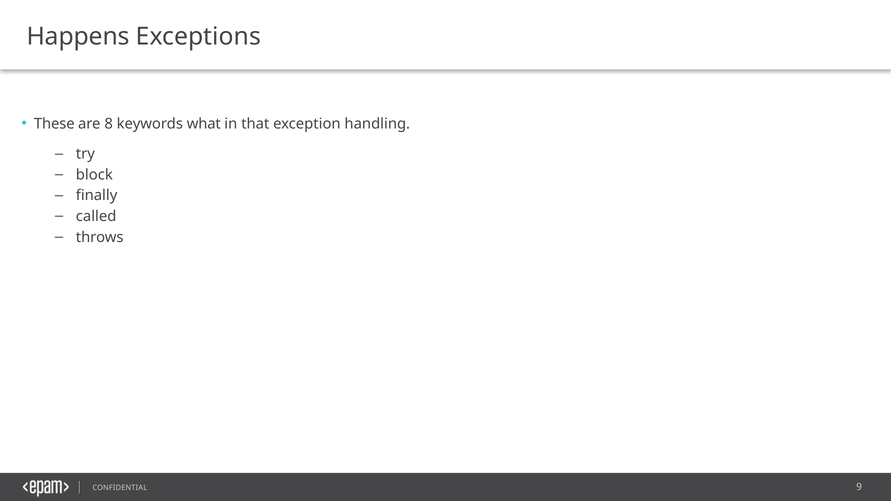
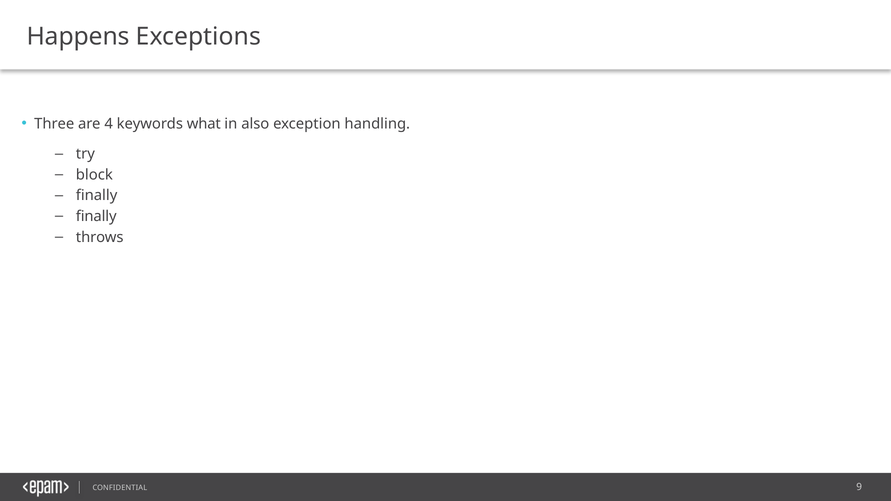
These: These -> Three
8: 8 -> 4
that: that -> also
called at (96, 216): called -> finally
